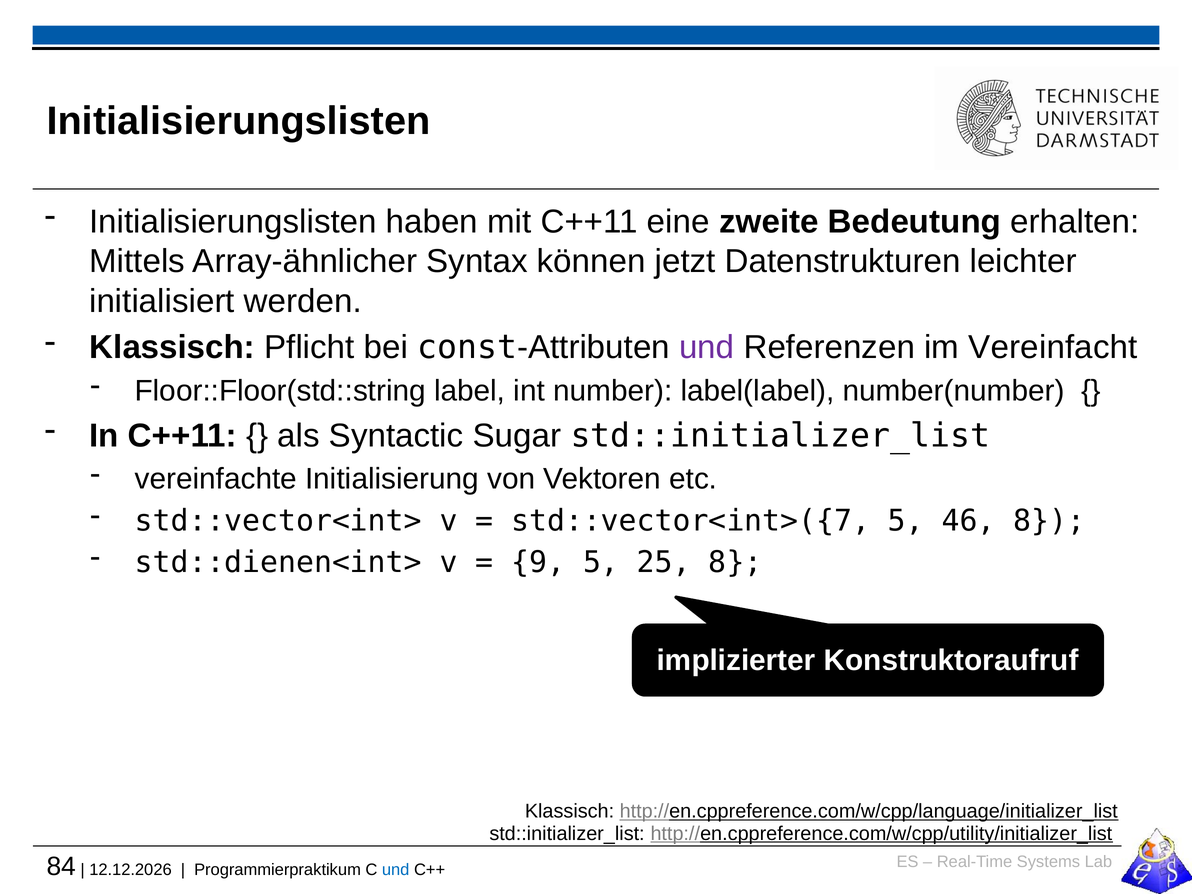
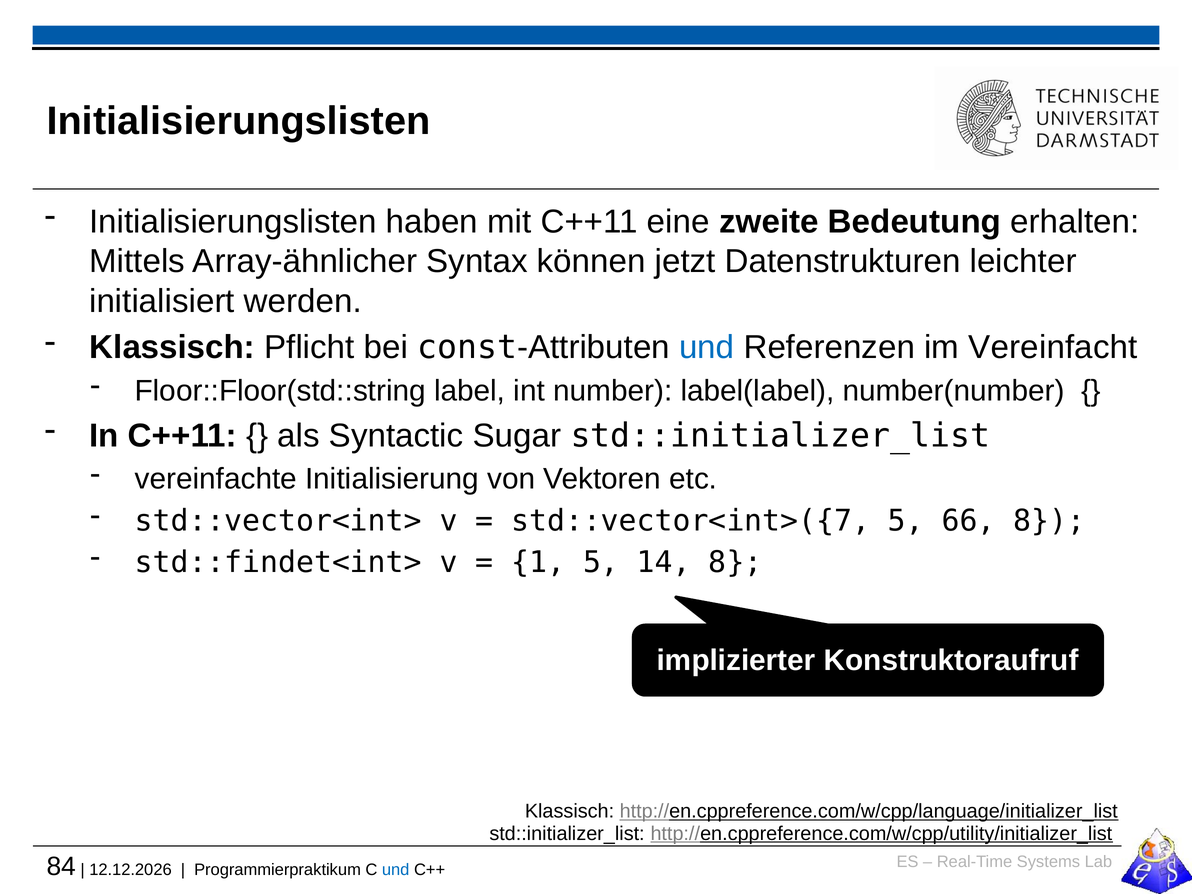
und at (707, 348) colour: purple -> blue
46: 46 -> 66
std::dienen<int>: std::dienen<int> -> std::findet<int>
9: 9 -> 1
25: 25 -> 14
